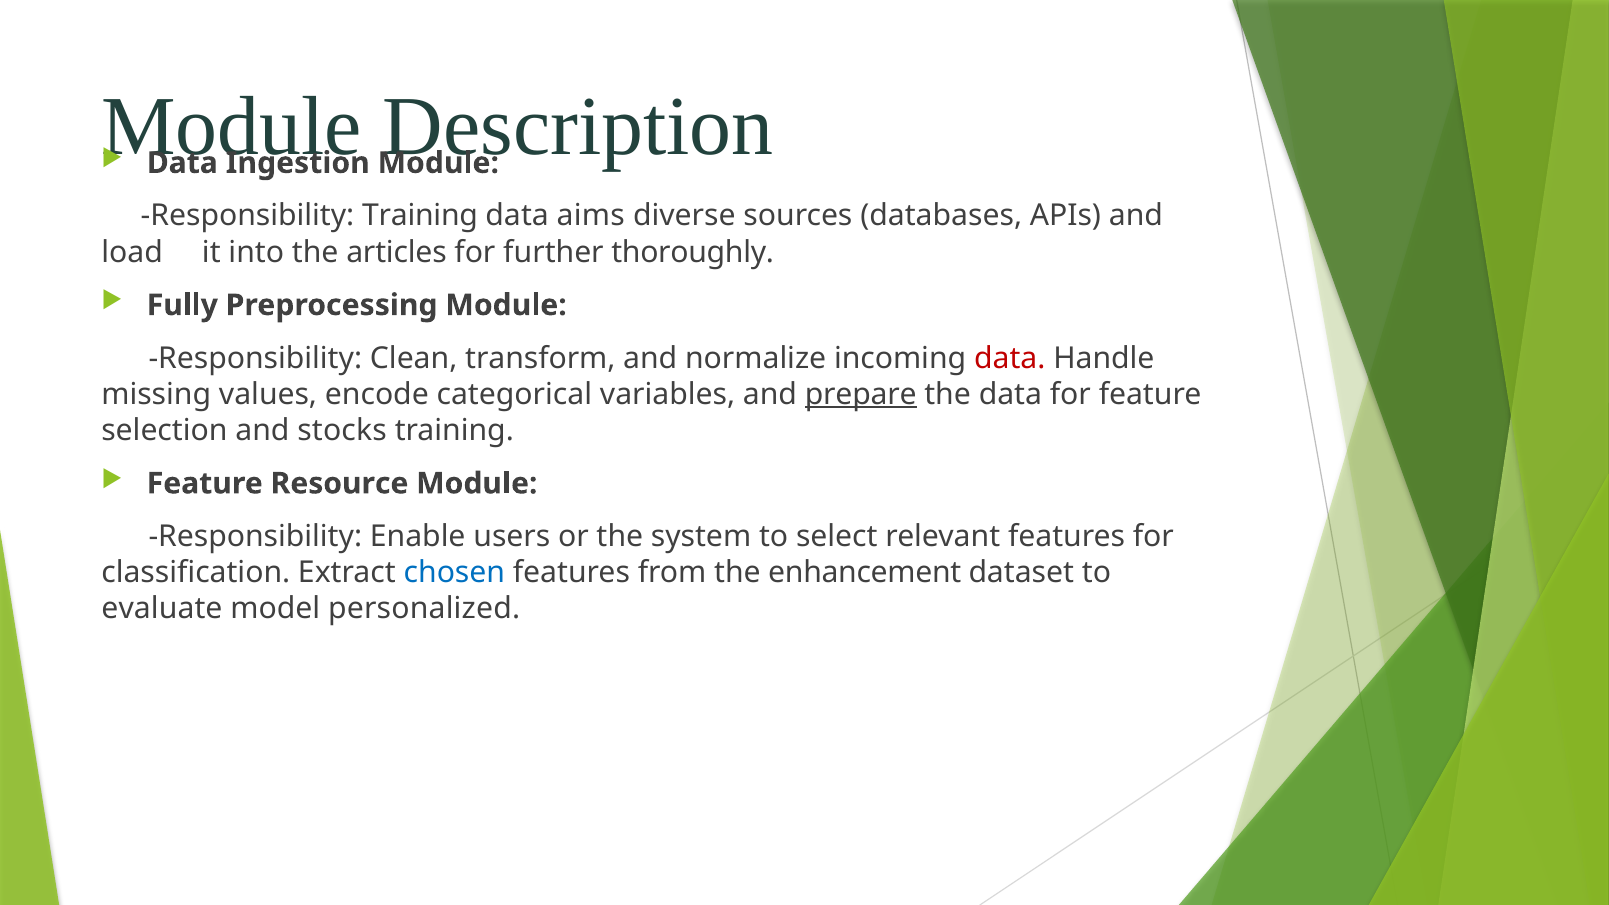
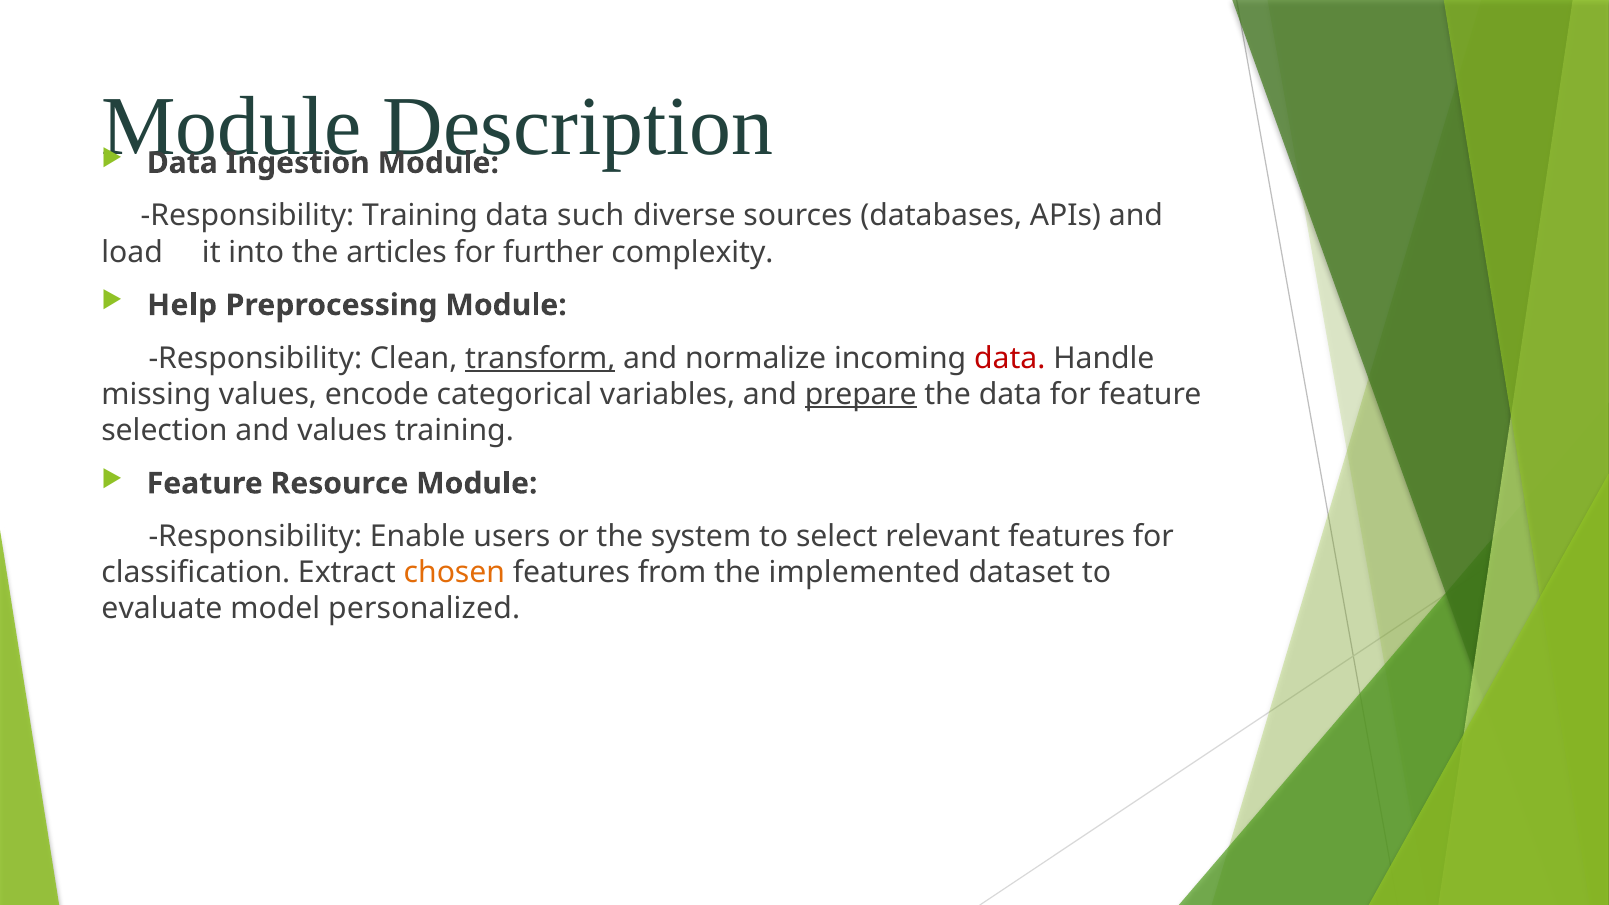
aims: aims -> such
thoroughly: thoroughly -> complexity
Fully: Fully -> Help
transform underline: none -> present
and stocks: stocks -> values
chosen colour: blue -> orange
enhancement: enhancement -> implemented
